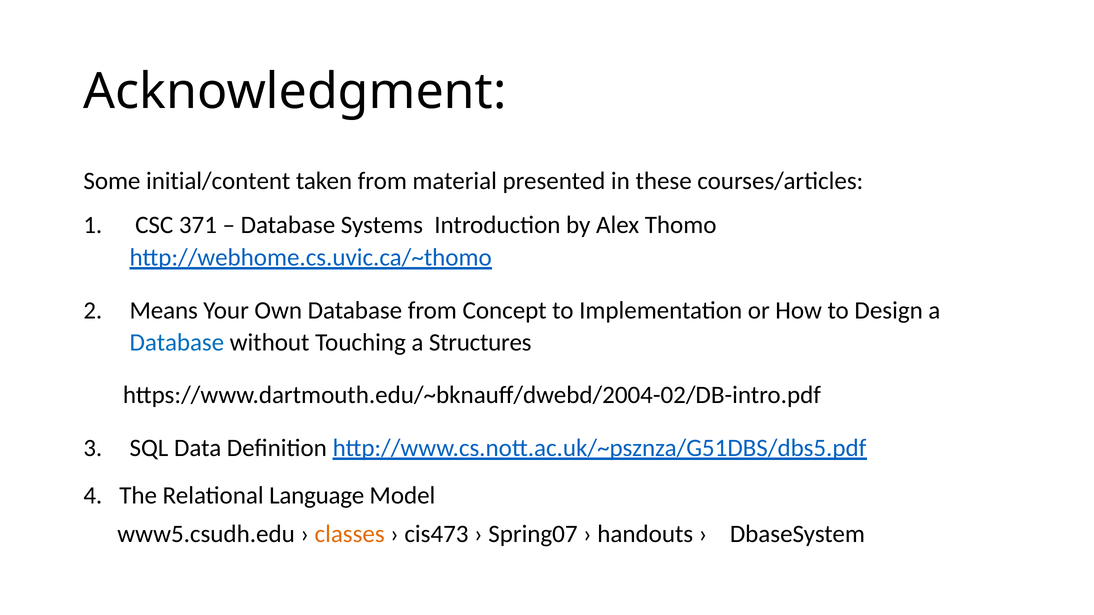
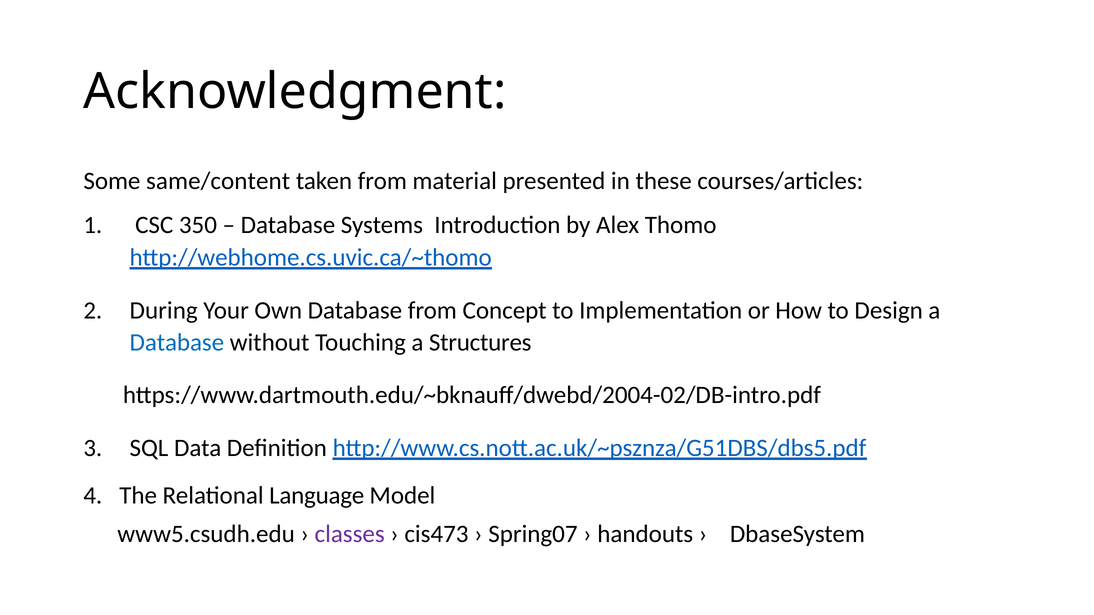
initial/content: initial/content -> same/content
371: 371 -> 350
Means: Means -> During
classes colour: orange -> purple
